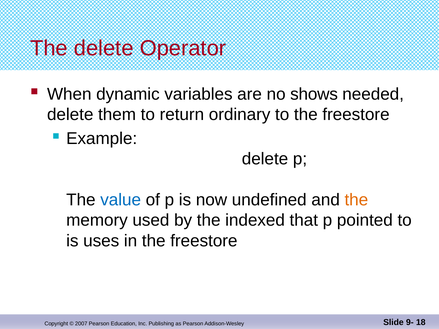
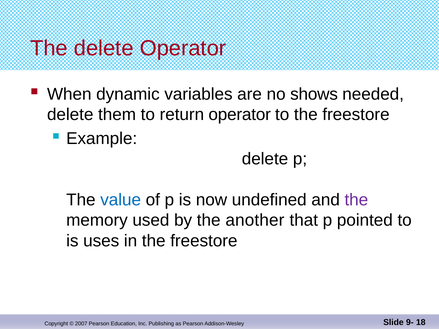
return ordinary: ordinary -> operator
the at (356, 200) colour: orange -> purple
indexed: indexed -> another
